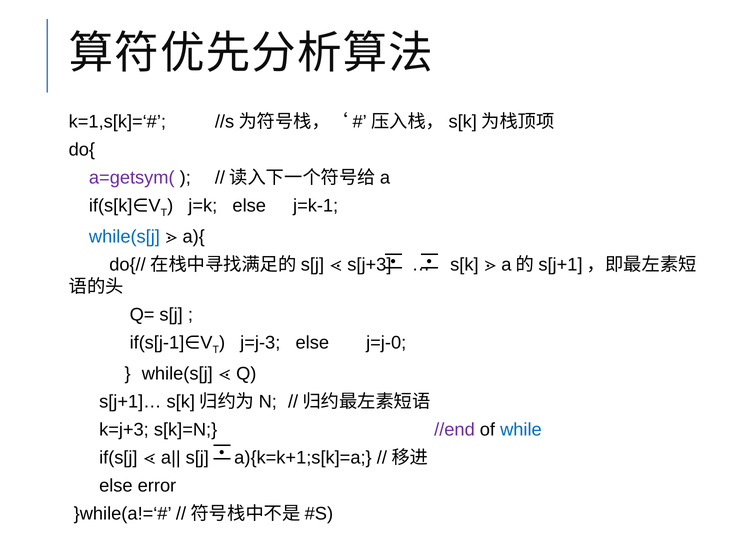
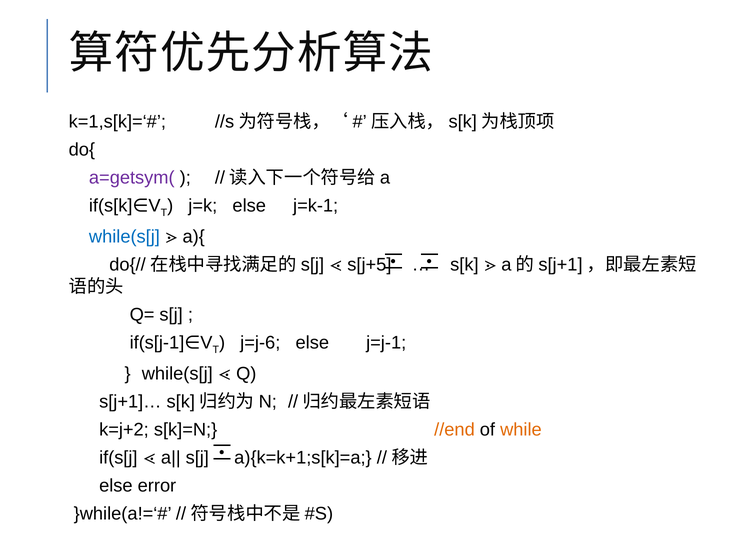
s[j+3: s[j+3 -> s[j+5
j=j-3: j=j-3 -> j=j-6
j=j-0: j=j-0 -> j=j-1
k=j+3: k=j+3 -> k=j+2
//end colour: purple -> orange
while colour: blue -> orange
